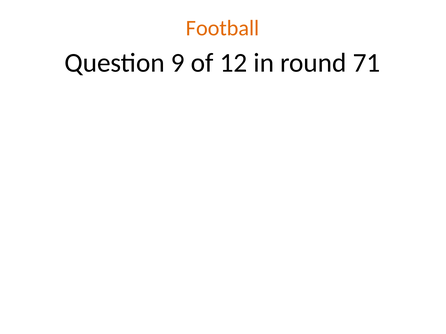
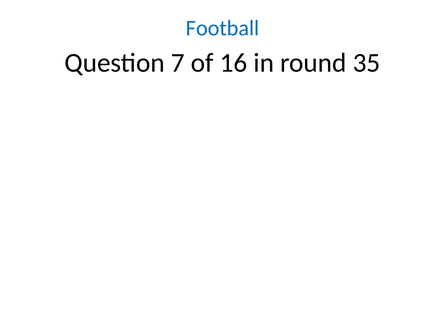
Football colour: orange -> blue
9: 9 -> 7
12: 12 -> 16
71: 71 -> 35
